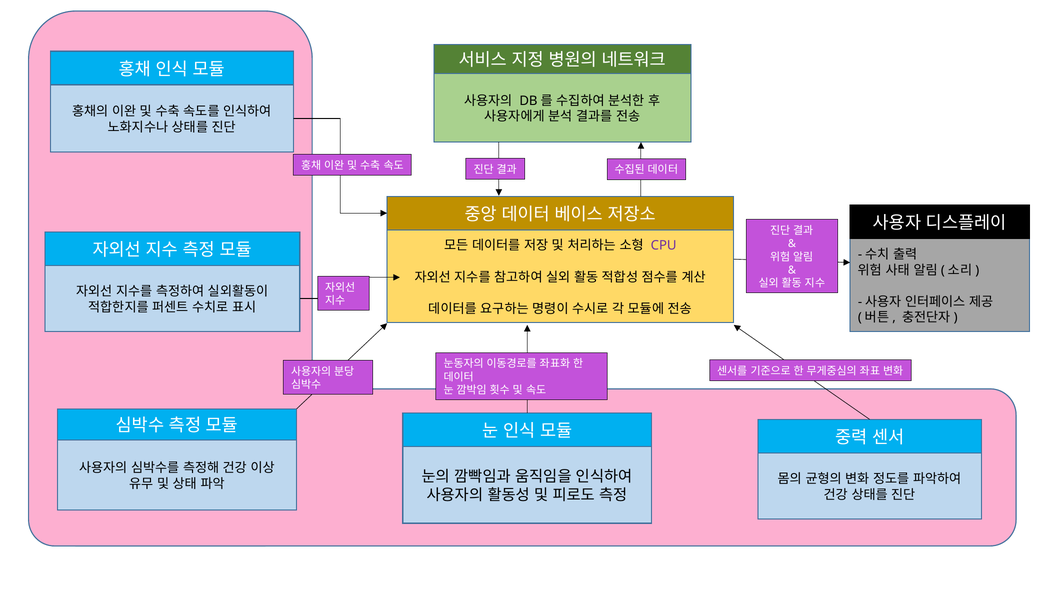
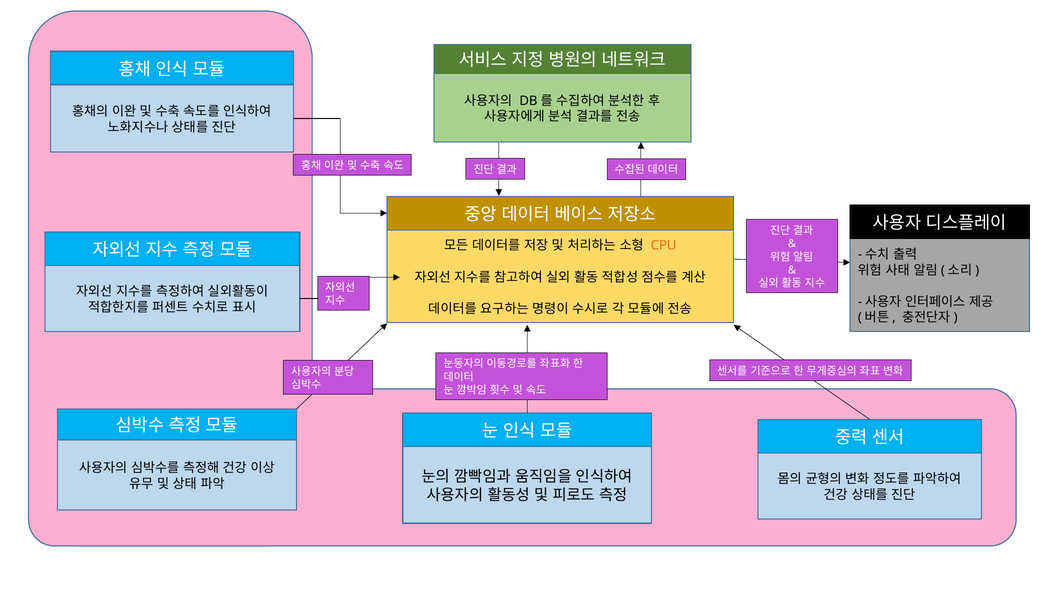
CPU colour: purple -> orange
